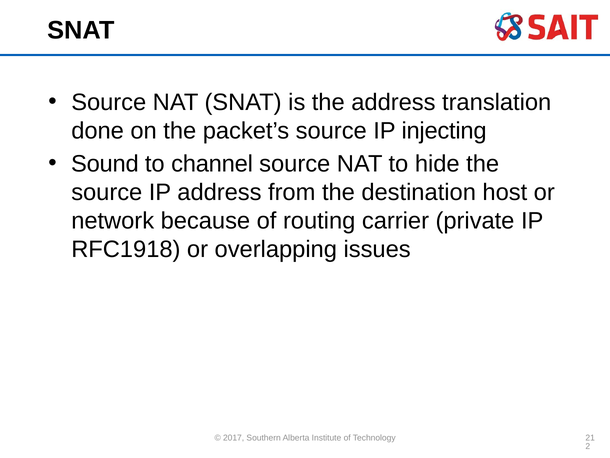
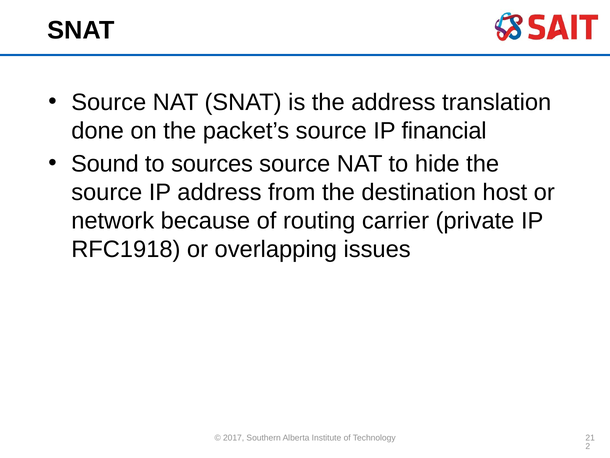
injecting: injecting -> financial
channel: channel -> sources
